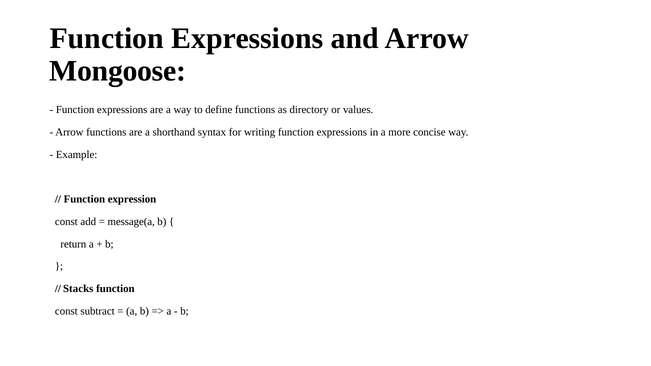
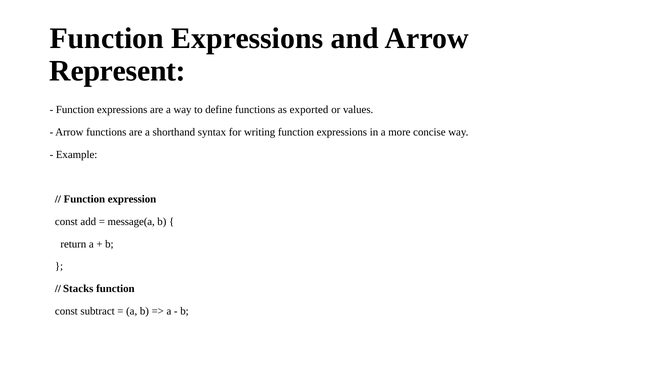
Mongoose: Mongoose -> Represent
directory: directory -> exported
